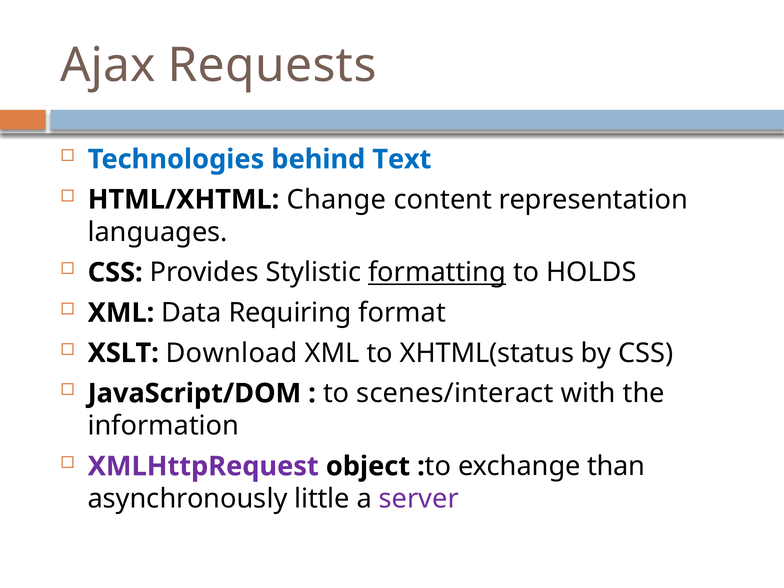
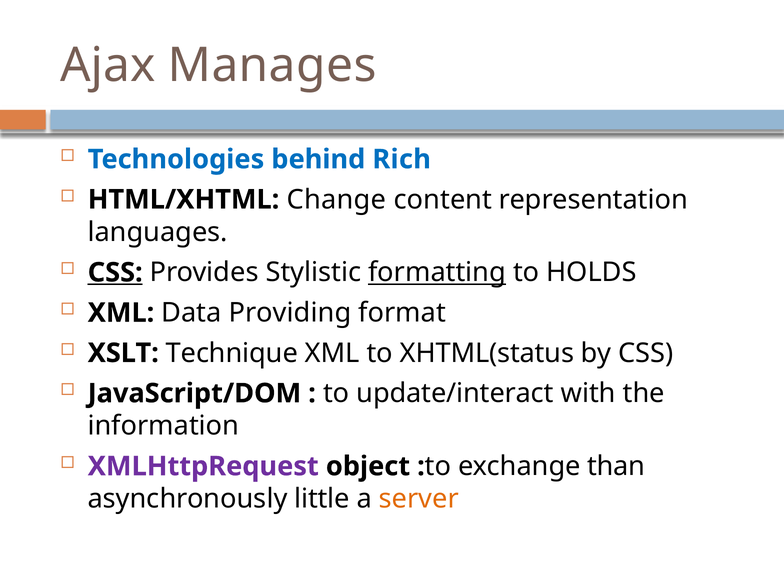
Requests: Requests -> Manages
Text: Text -> Rich
CSS at (115, 273) underline: none -> present
Requiring: Requiring -> Providing
Download: Download -> Technique
scenes/interact: scenes/interact -> update/interact
server colour: purple -> orange
